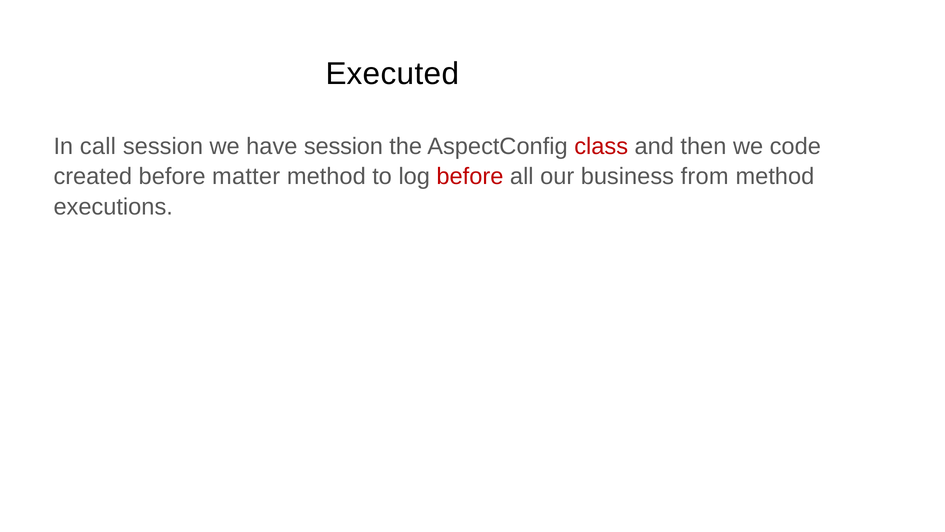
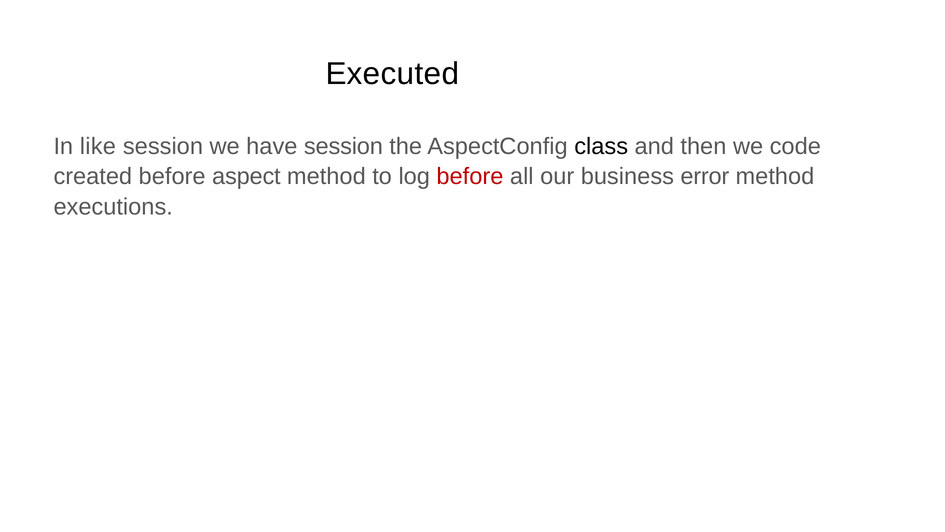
call: call -> like
class colour: red -> black
matter: matter -> aspect
from: from -> error
